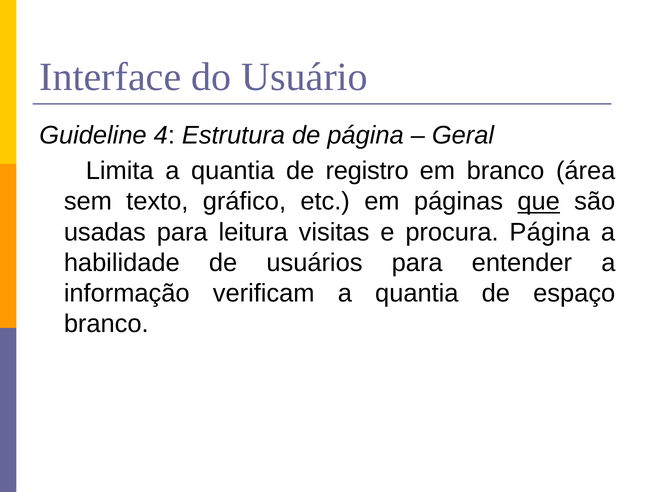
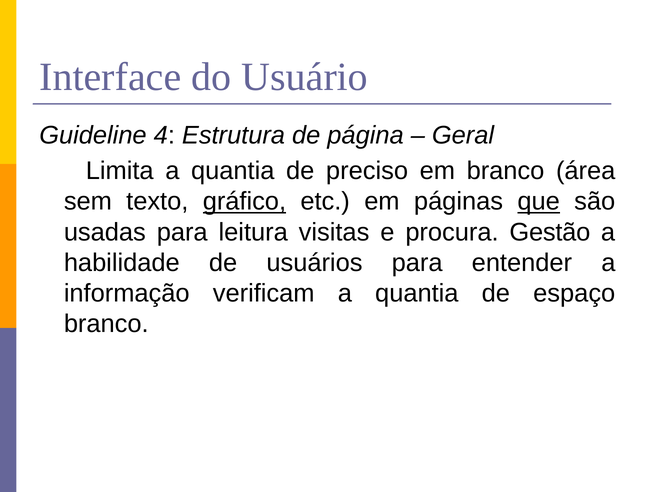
registro: registro -> preciso
gráfico underline: none -> present
procura Página: Página -> Gestão
